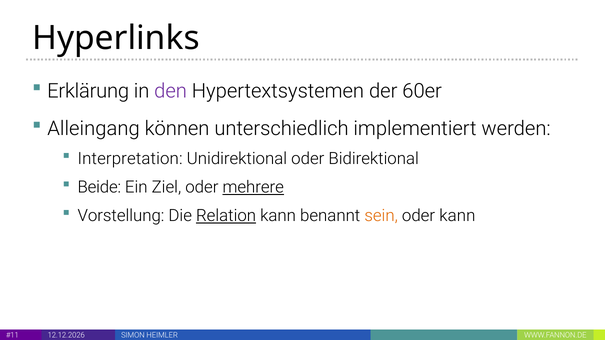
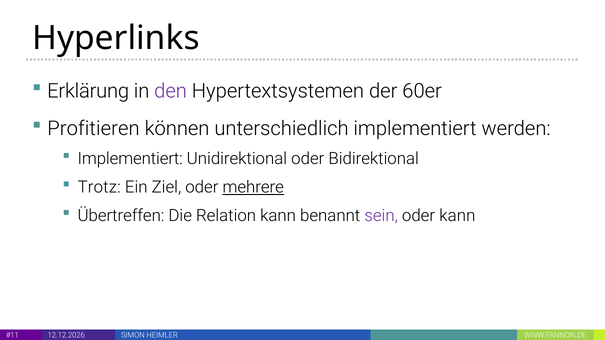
Alleingang: Alleingang -> Profitieren
Interpretation at (130, 159): Interpretation -> Implementiert
Beide: Beide -> Trotz
Vorstellung: Vorstellung -> Übertreffen
Relation underline: present -> none
sein colour: orange -> purple
